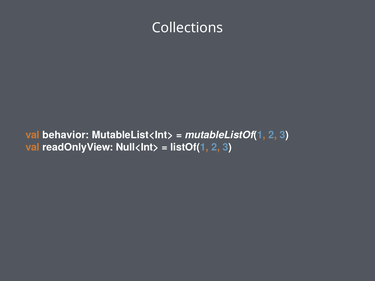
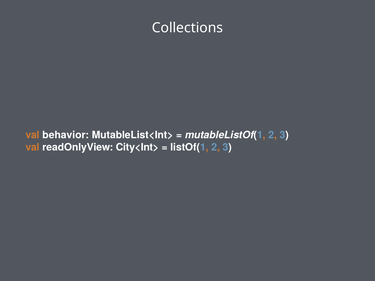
Null<Int>: Null<Int> -> City<Int>
